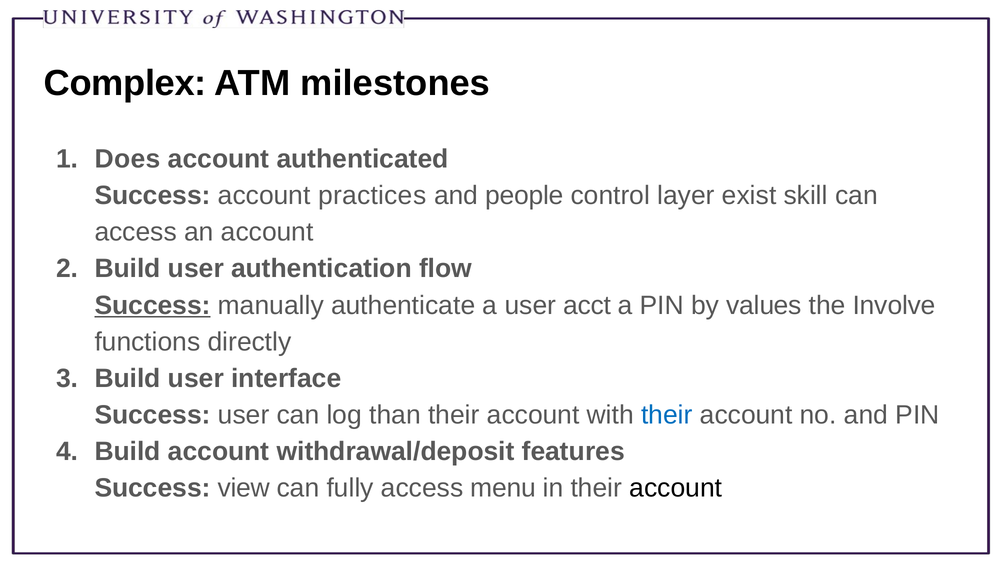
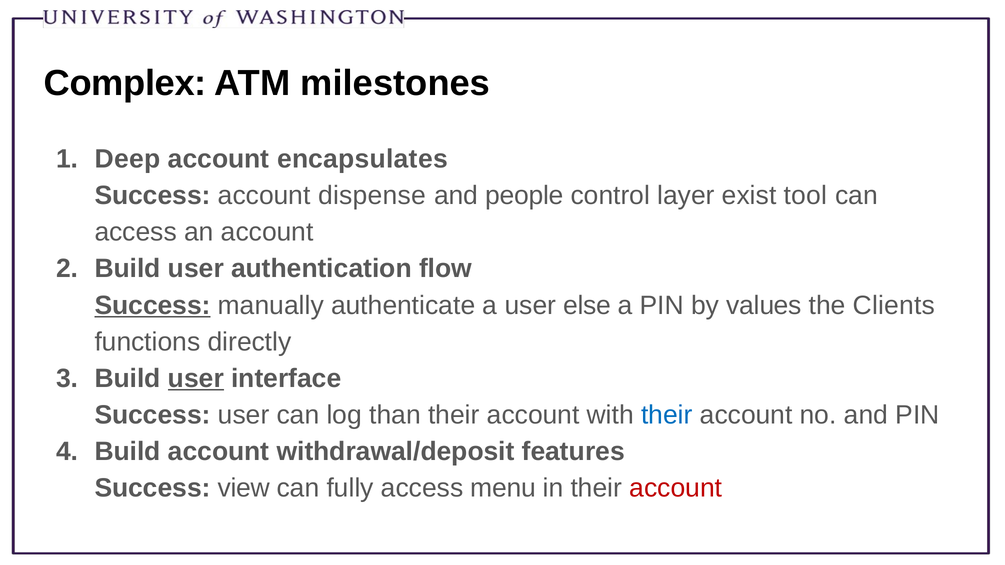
Does: Does -> Deep
authenticated: authenticated -> encapsulates
practices: practices -> dispense
skill: skill -> tool
acct: acct -> else
Involve: Involve -> Clients
user at (196, 379) underline: none -> present
account at (676, 488) colour: black -> red
